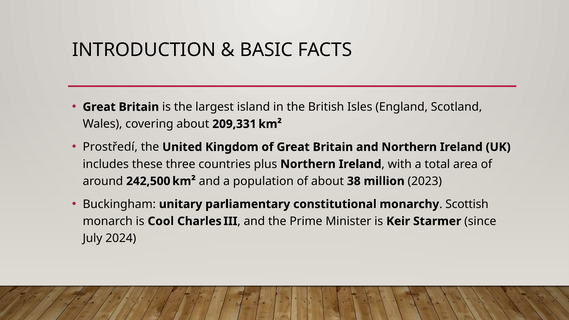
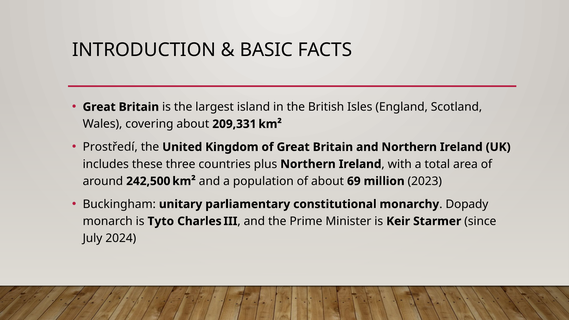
38: 38 -> 69
Scottish: Scottish -> Dopady
Cool: Cool -> Tyto
